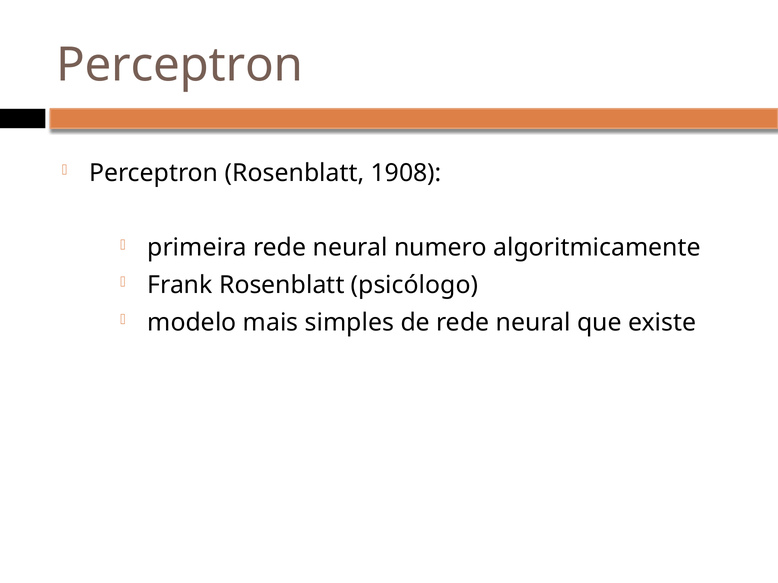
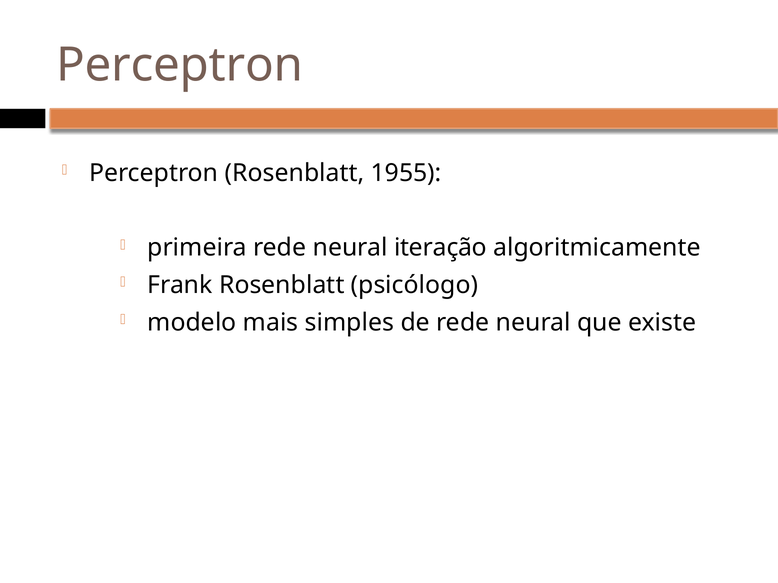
1908: 1908 -> 1955
numero: numero -> iteração
